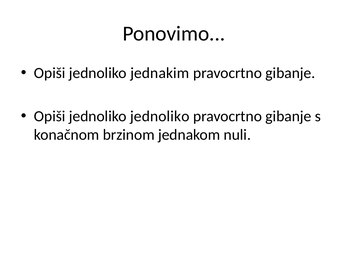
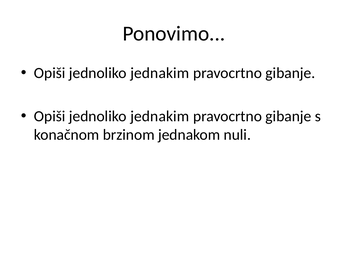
jednoliko at (160, 116): jednoliko -> jednakim
